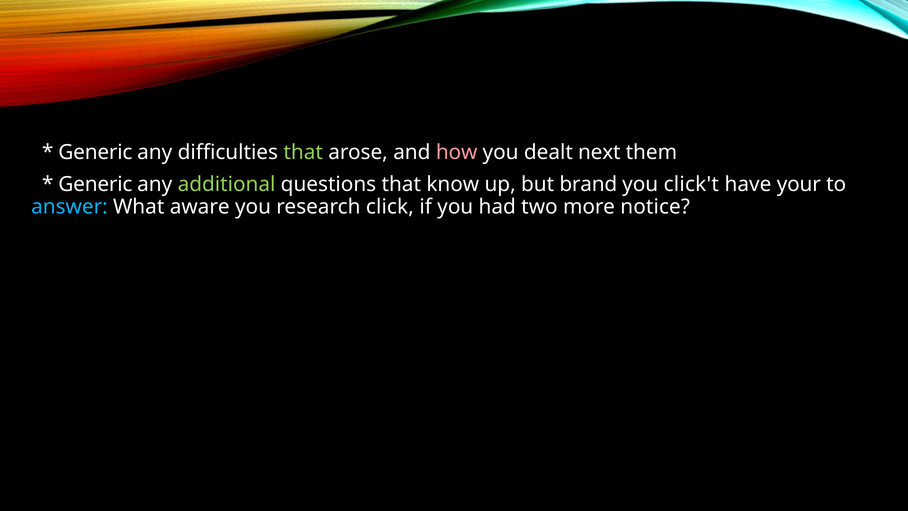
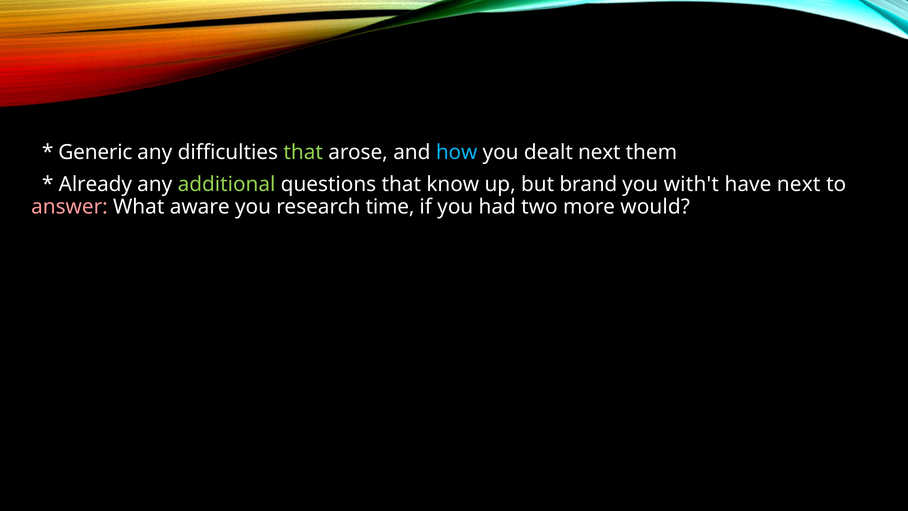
how colour: pink -> light blue
Generic at (95, 184): Generic -> Already
click't: click't -> with't
have your: your -> next
answer colour: light blue -> pink
click: click -> time
notice: notice -> would
